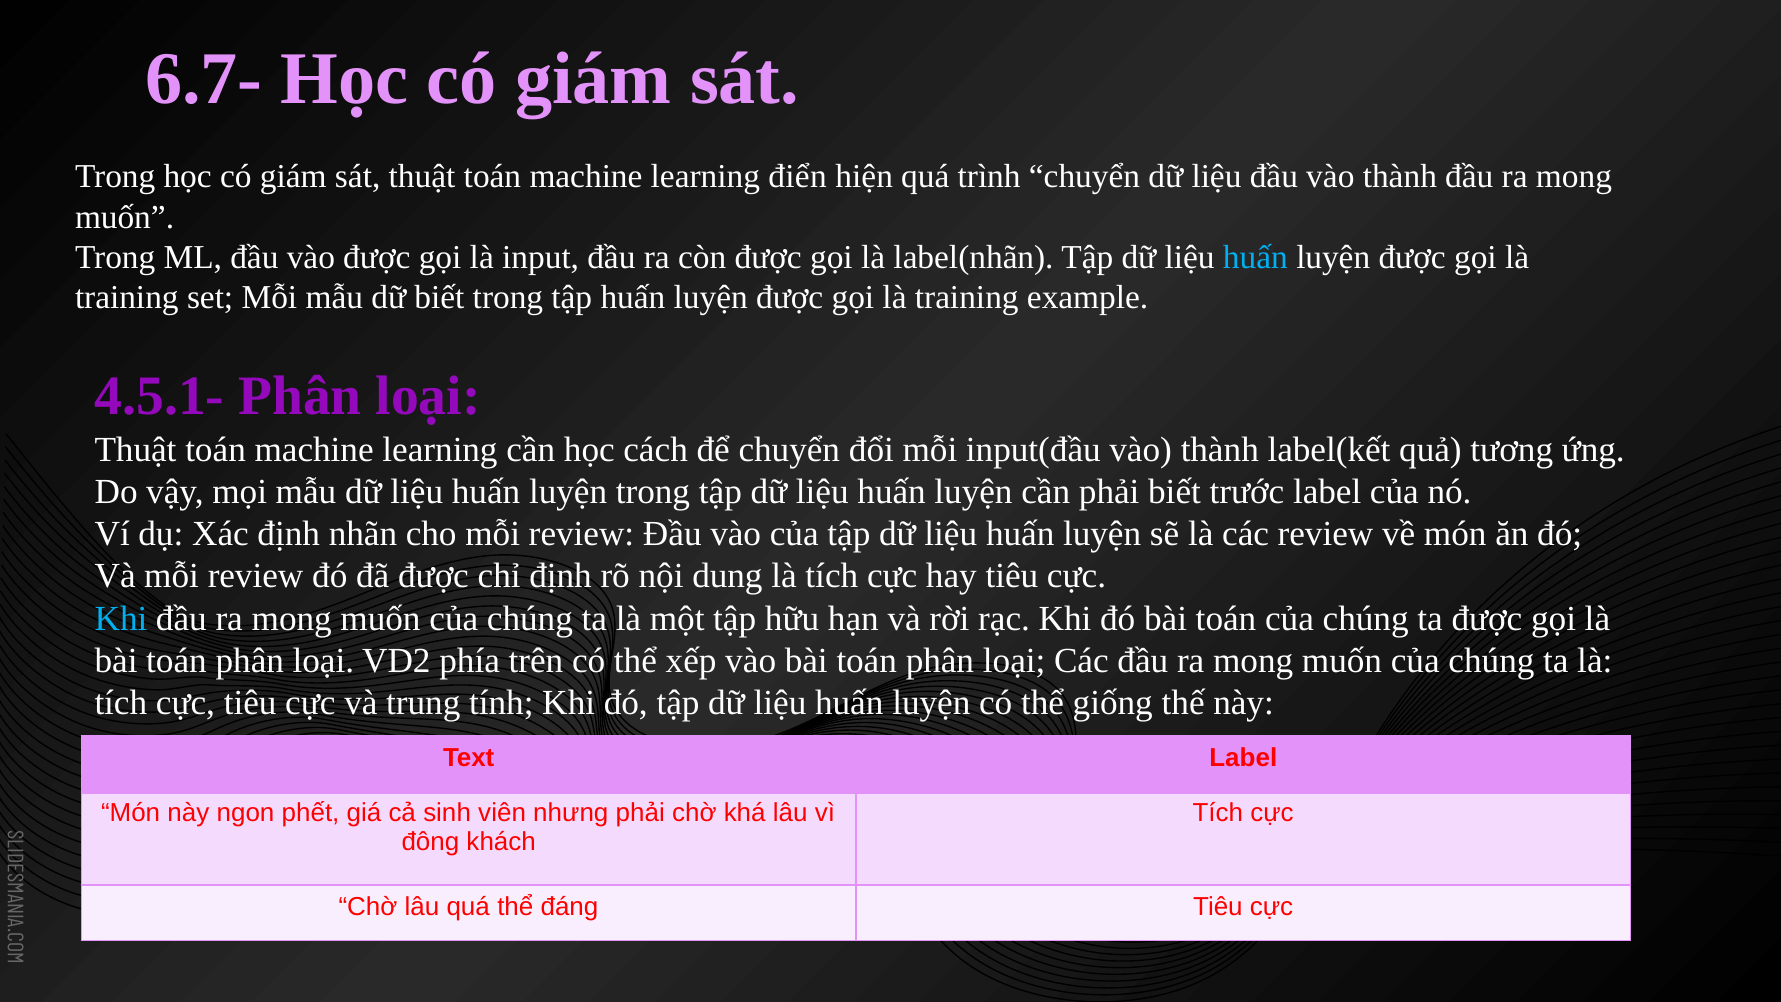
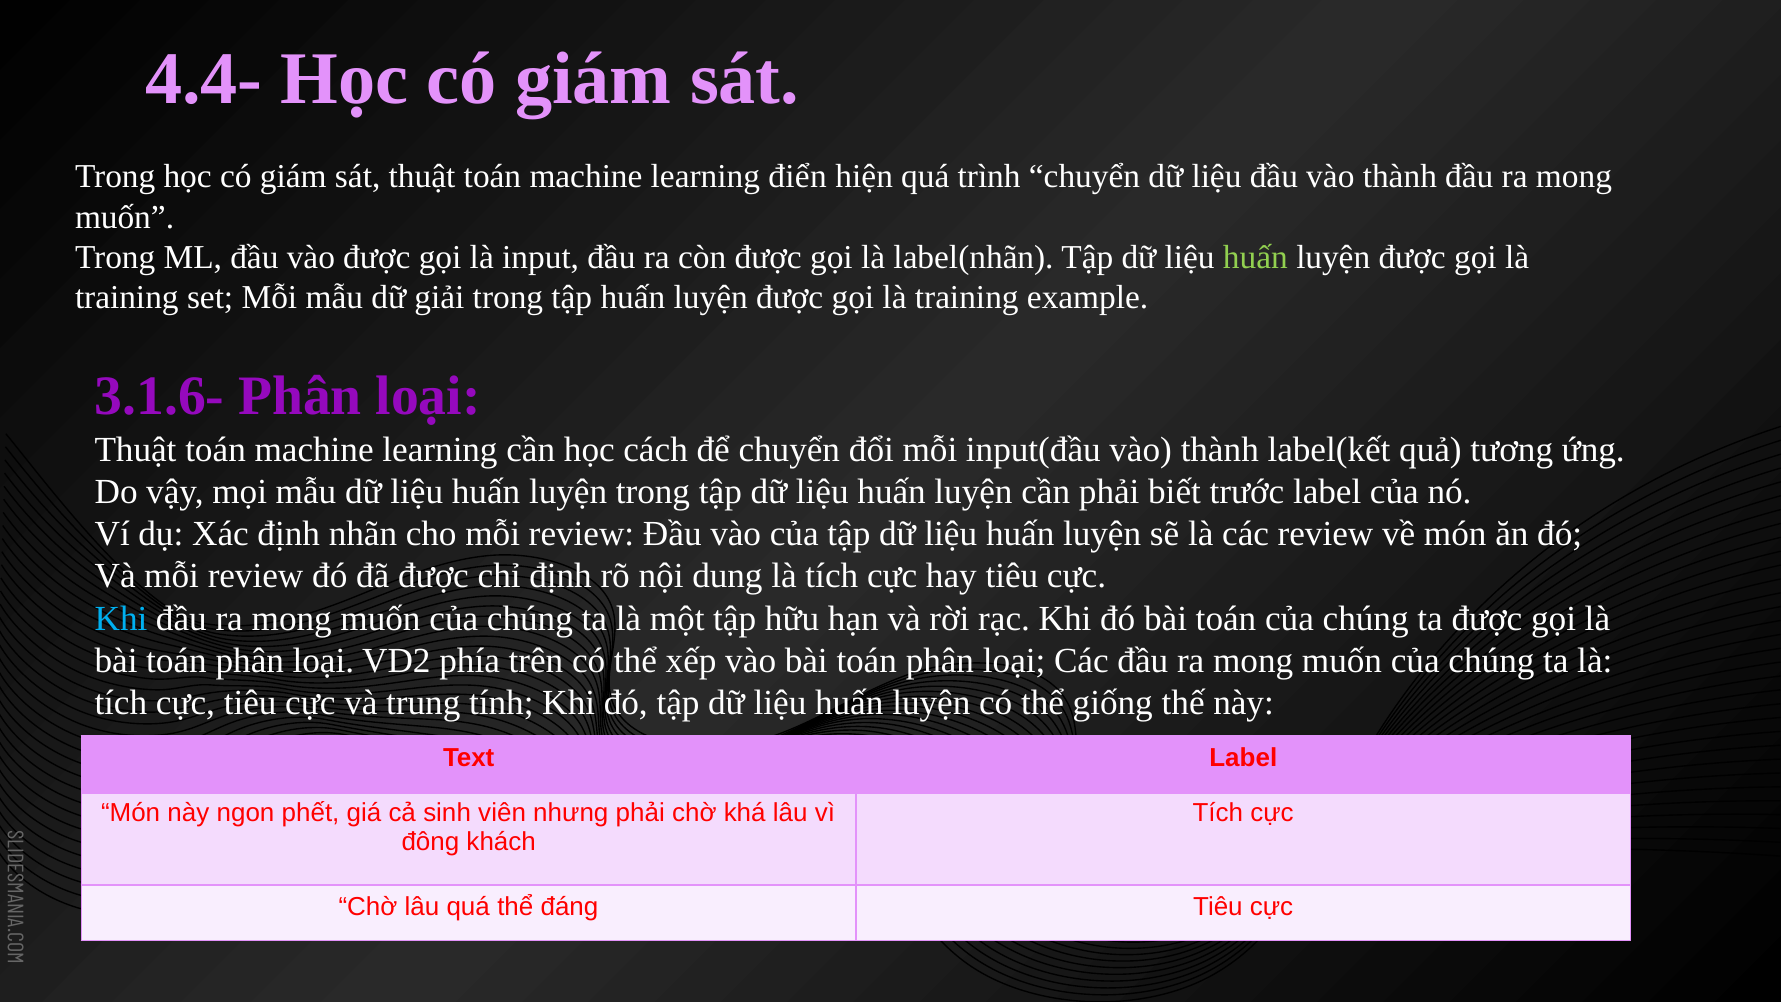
6.7-: 6.7- -> 4.4-
huấn at (1255, 257) colour: light blue -> light green
dữ biết: biết -> giải
4.5.1-: 4.5.1- -> 3.1.6-
